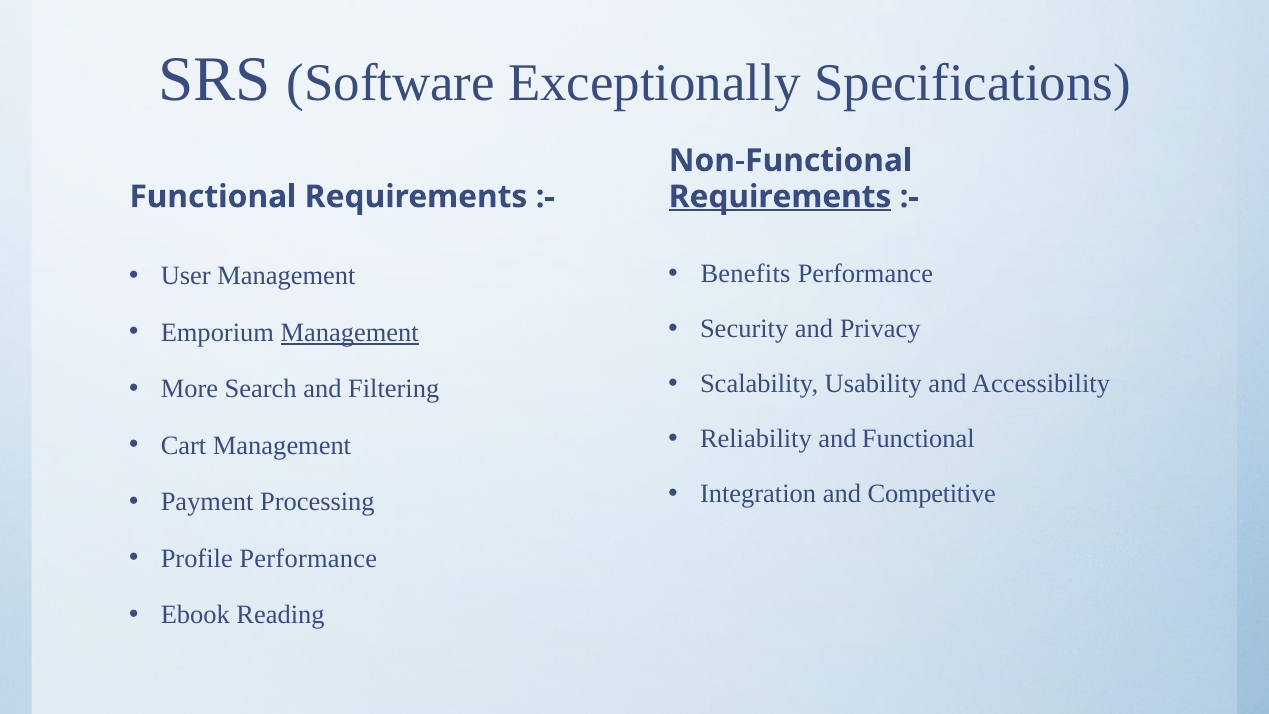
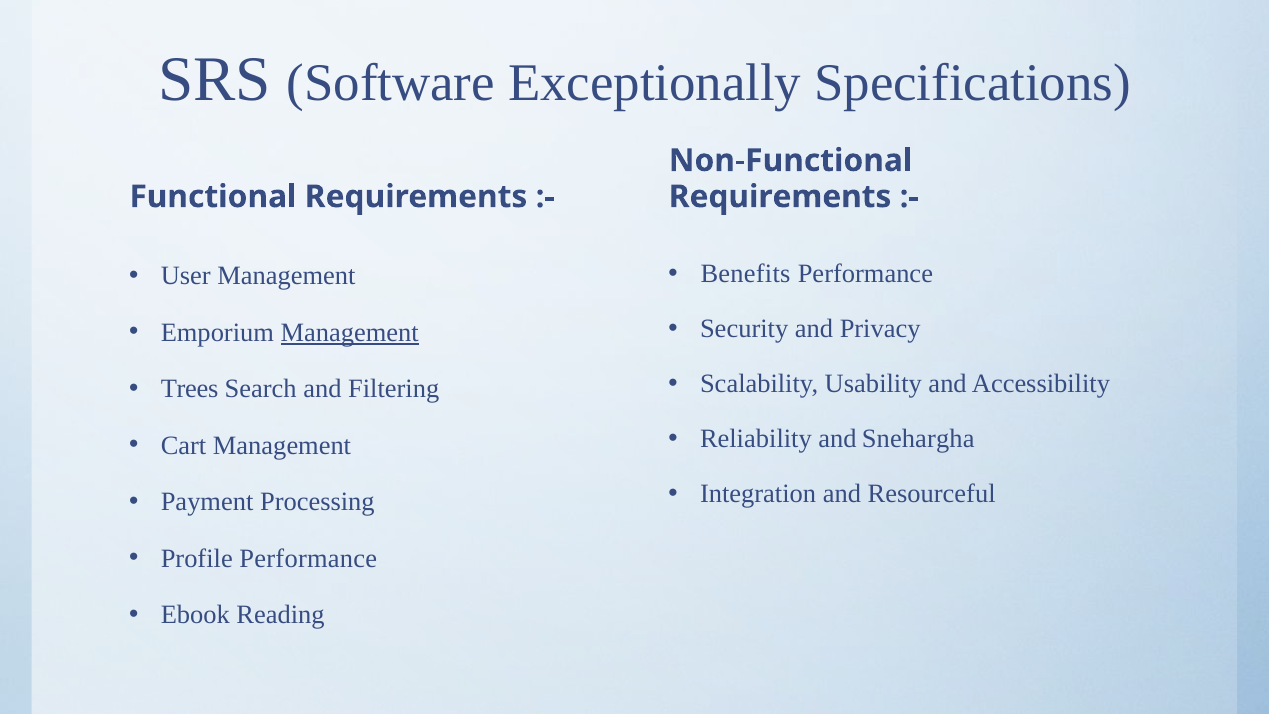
Requirements at (780, 197) underline: present -> none
More: More -> Trees
and Functional: Functional -> Snehargha
Competitive: Competitive -> Resourceful
